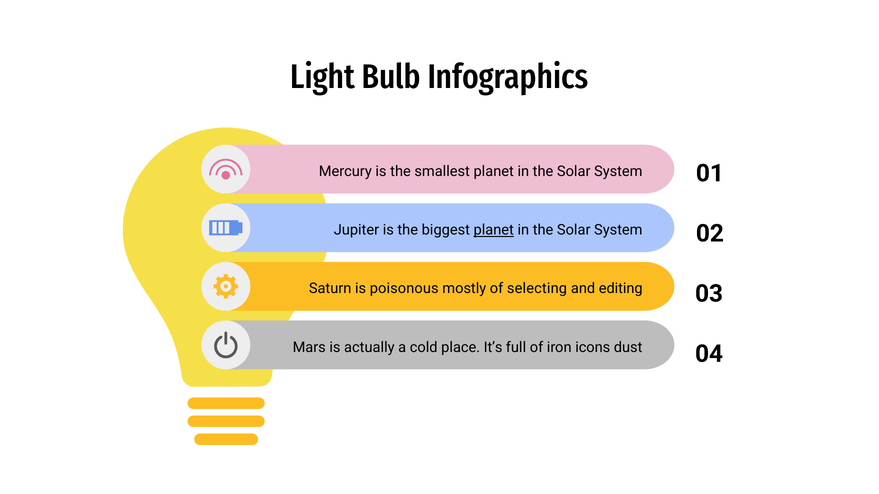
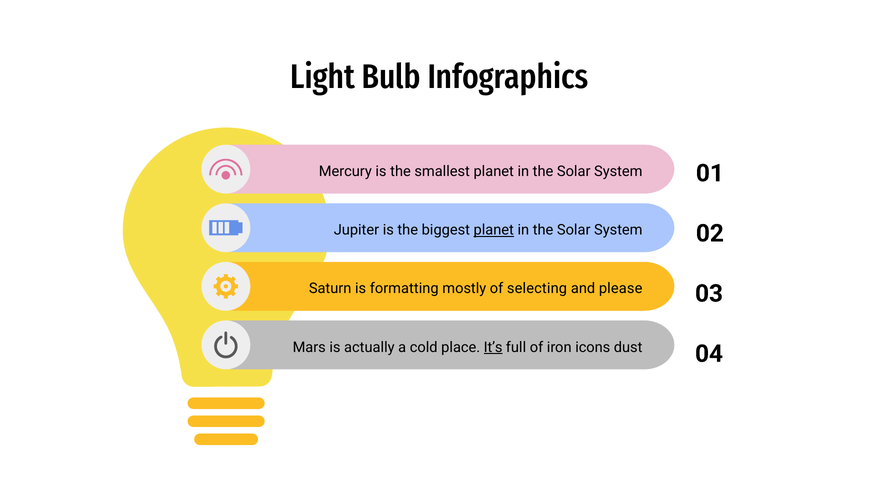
poisonous: poisonous -> formatting
editing: editing -> please
It’s underline: none -> present
